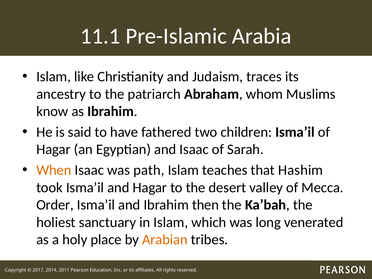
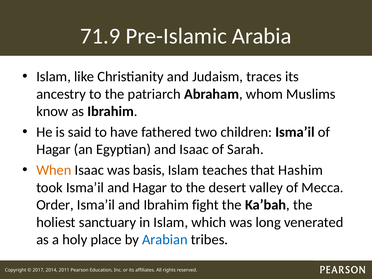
11.1: 11.1 -> 71.9
path: path -> basis
then: then -> fight
Arabian colour: orange -> blue
